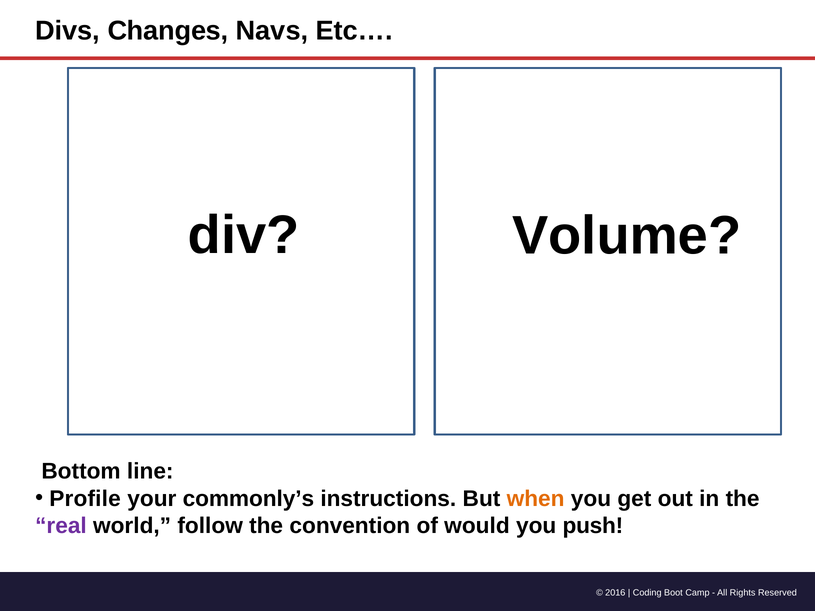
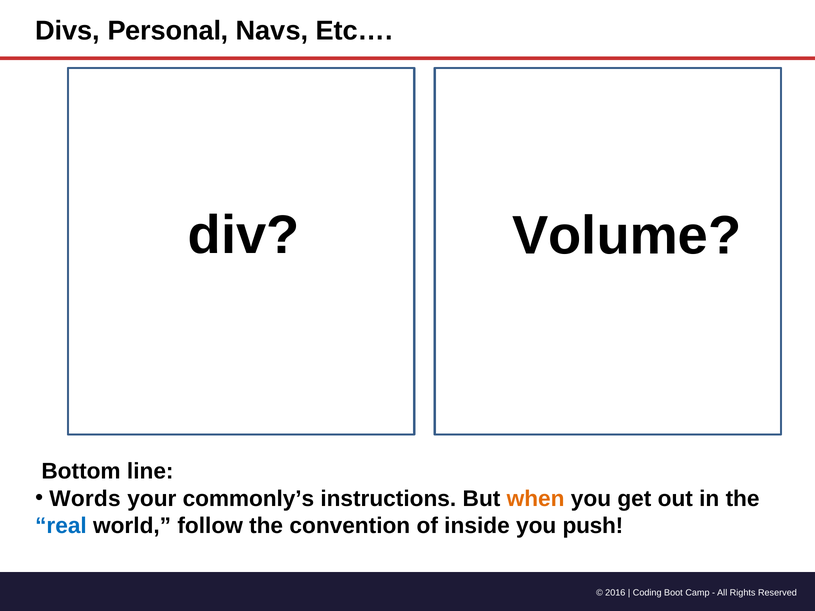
Changes: Changes -> Personal
Profile: Profile -> Words
real colour: purple -> blue
would: would -> inside
